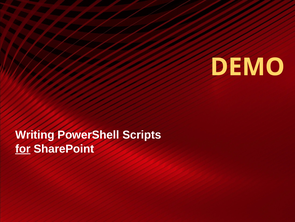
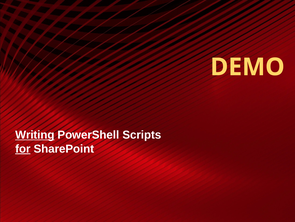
Writing underline: none -> present
